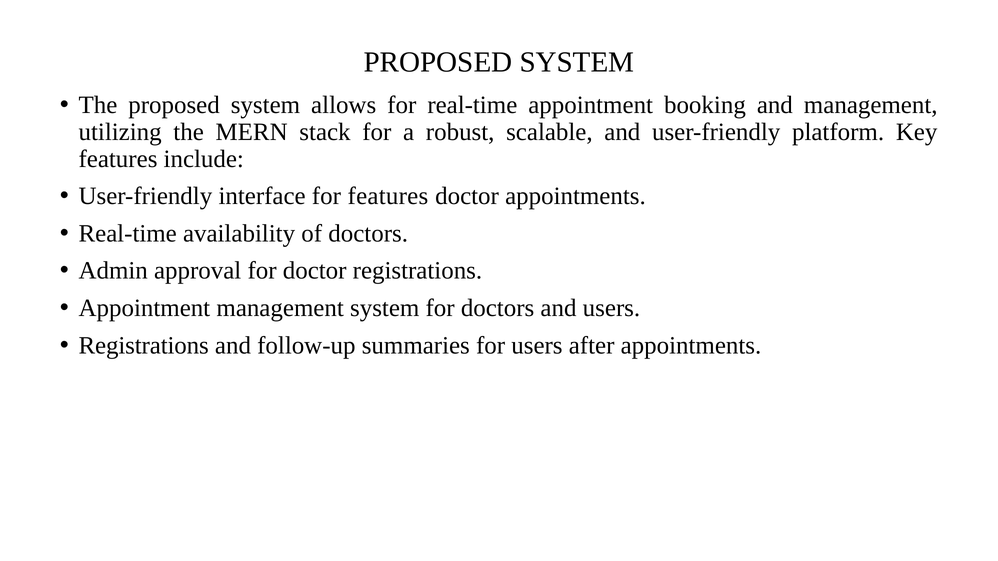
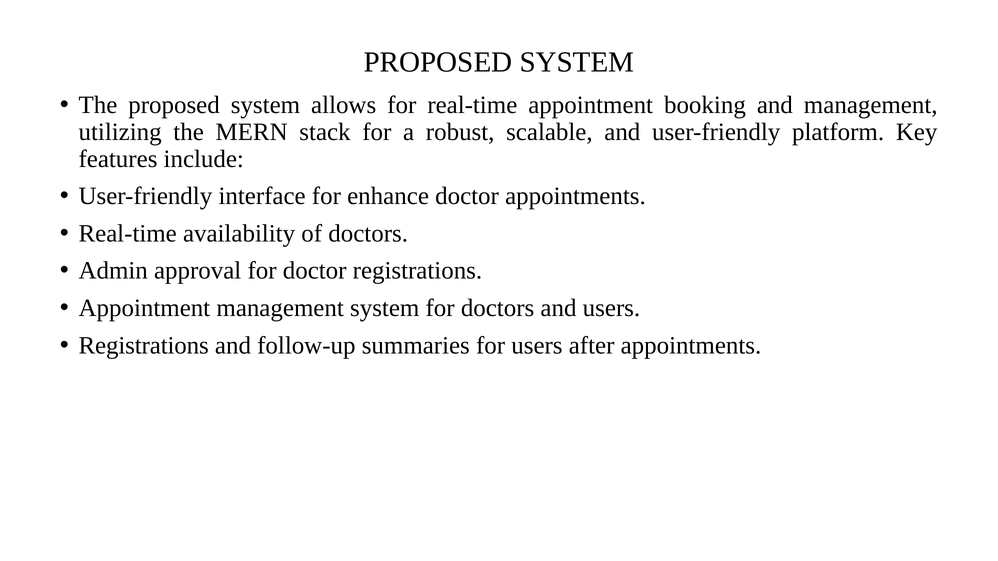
for features: features -> enhance
